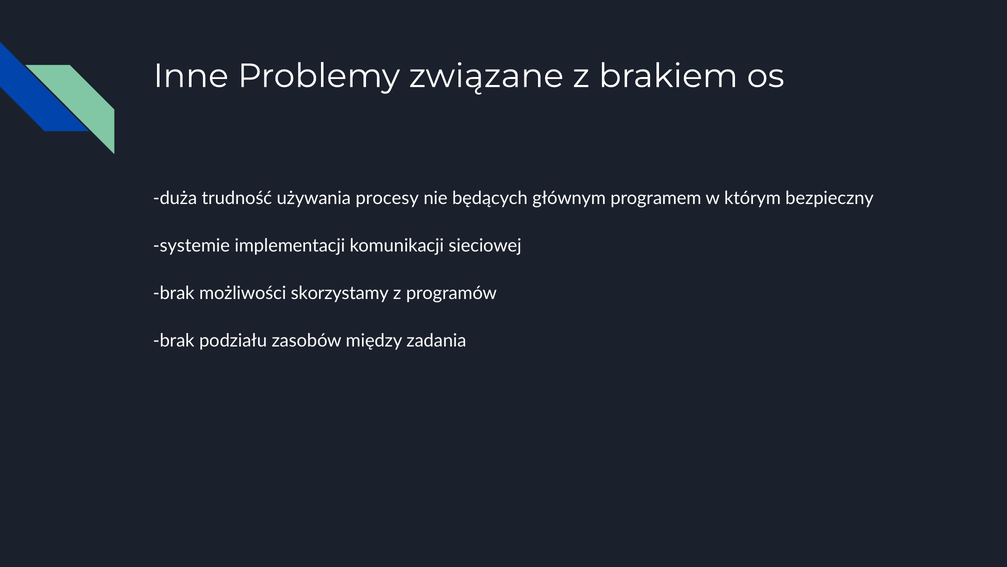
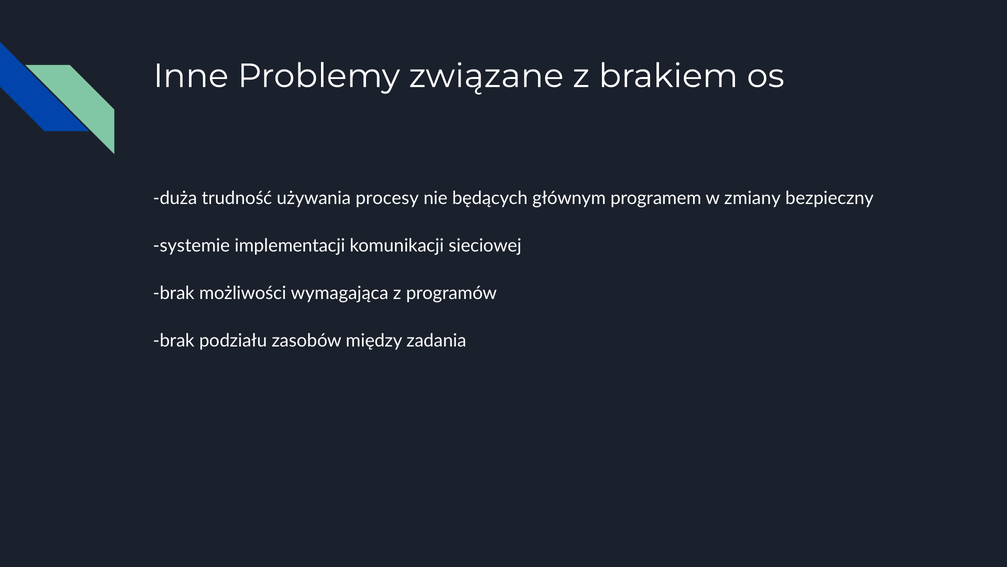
którym: którym -> zmiany
skorzystamy: skorzystamy -> wymagająca
